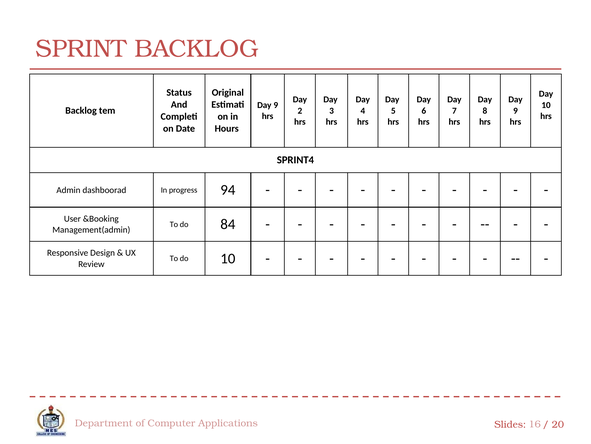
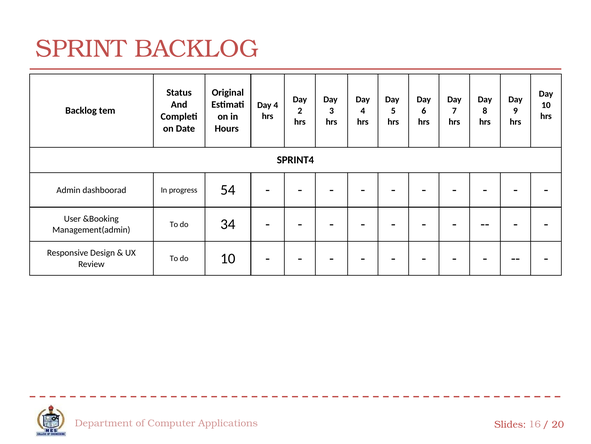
9 at (276, 105): 9 -> 4
94: 94 -> 54
84: 84 -> 34
